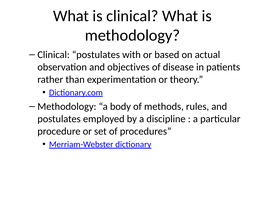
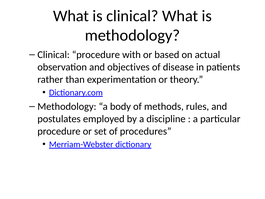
Clinical postulates: postulates -> procedure
